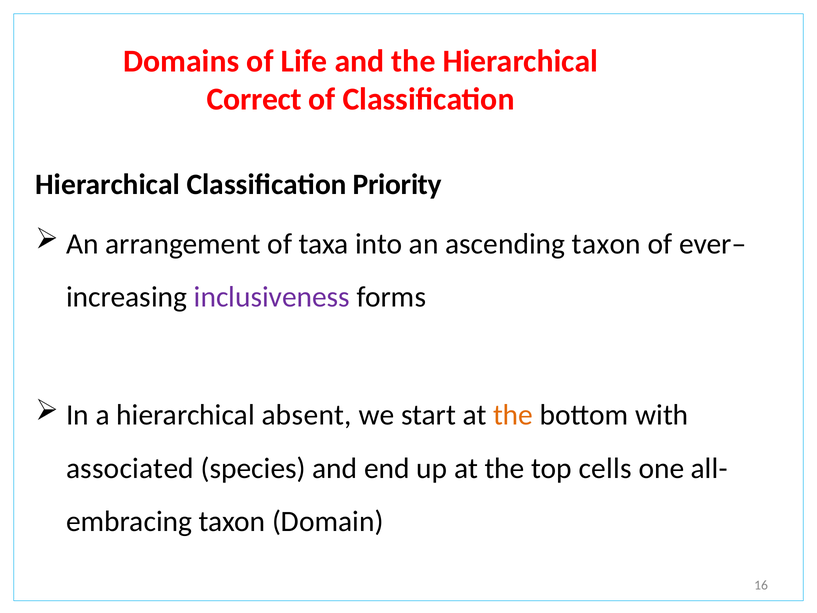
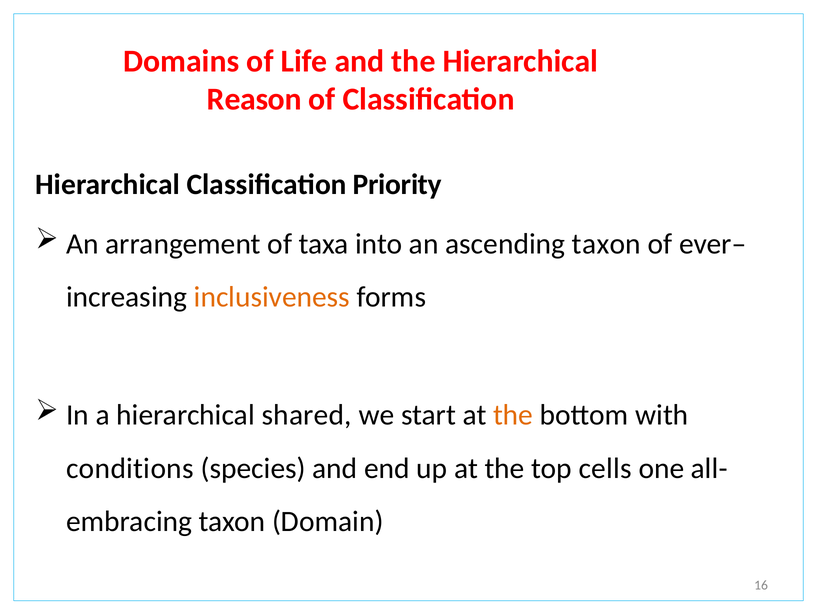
Correct: Correct -> Reason
inclusiveness colour: purple -> orange
absent: absent -> shared
associated: associated -> conditions
